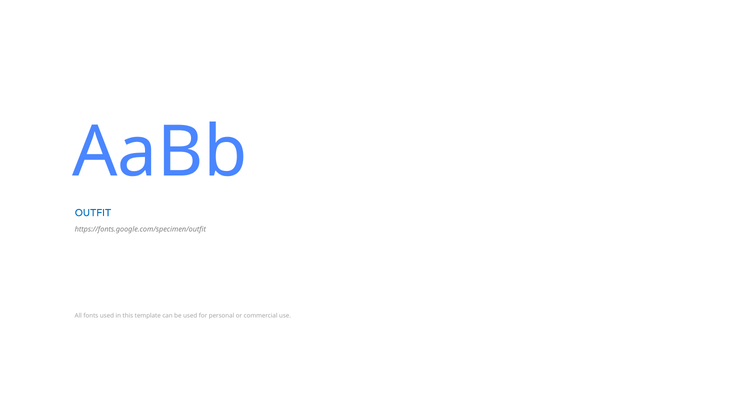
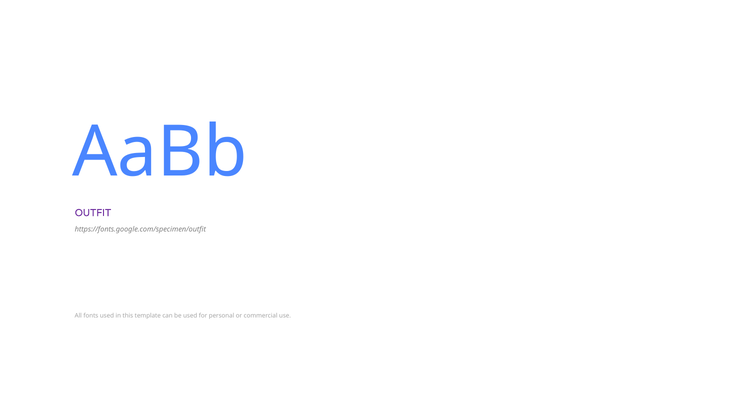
OUTFIT colour: blue -> purple
